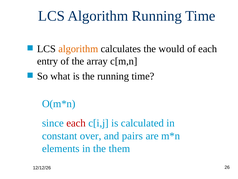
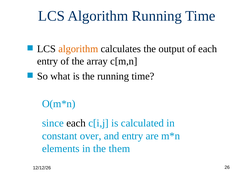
would: would -> output
each at (76, 123) colour: red -> black
and pairs: pairs -> entry
